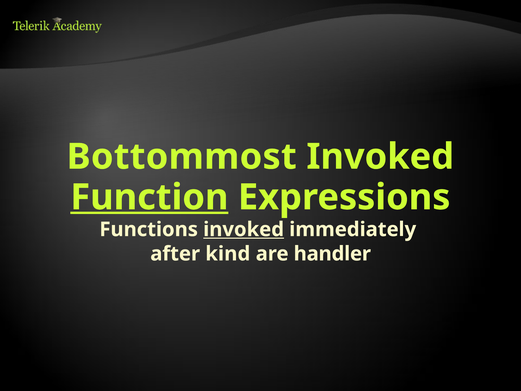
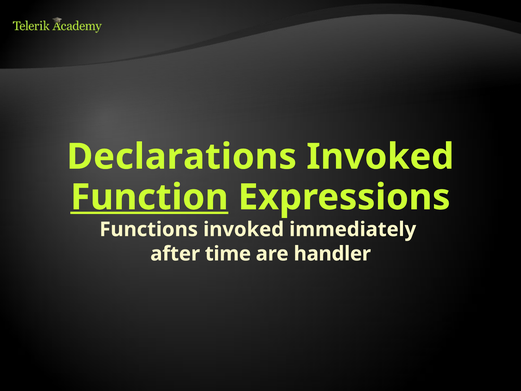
Bottommost: Bottommost -> Declarations
invoked at (244, 229) underline: present -> none
kind: kind -> time
